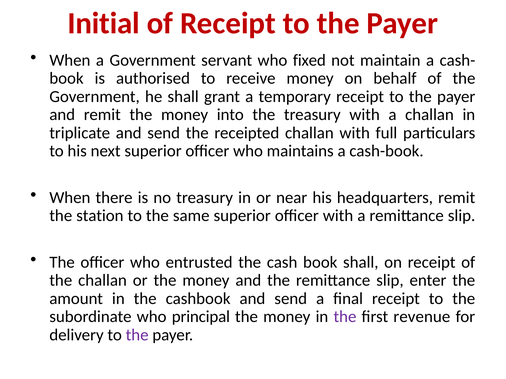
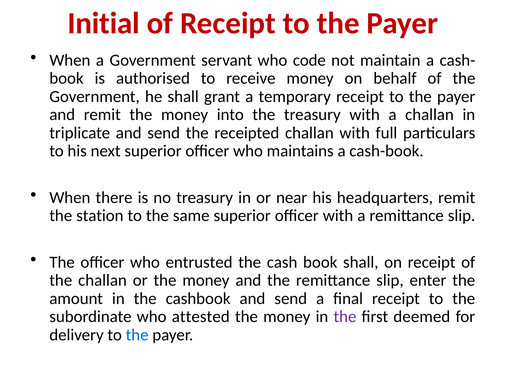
fixed: fixed -> code
principal: principal -> attested
revenue: revenue -> deemed
the at (137, 335) colour: purple -> blue
